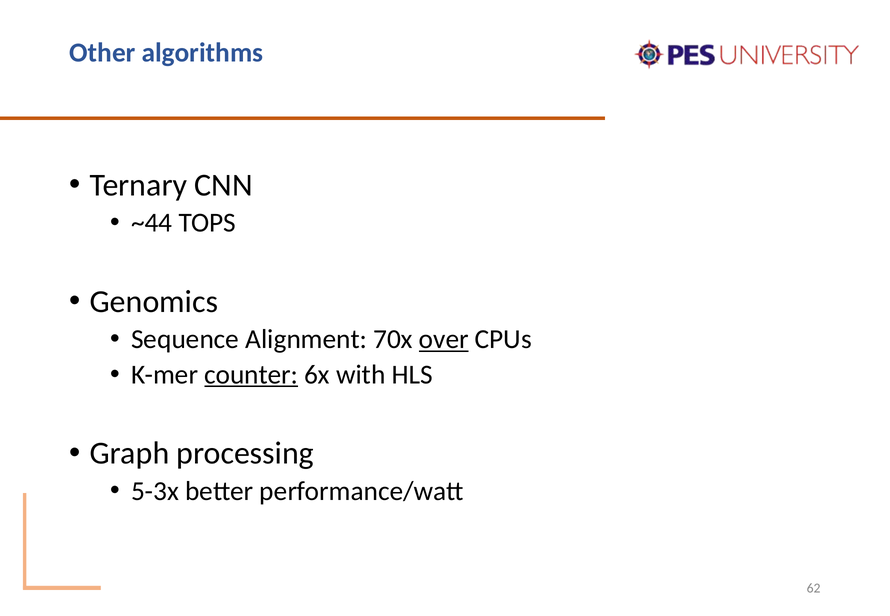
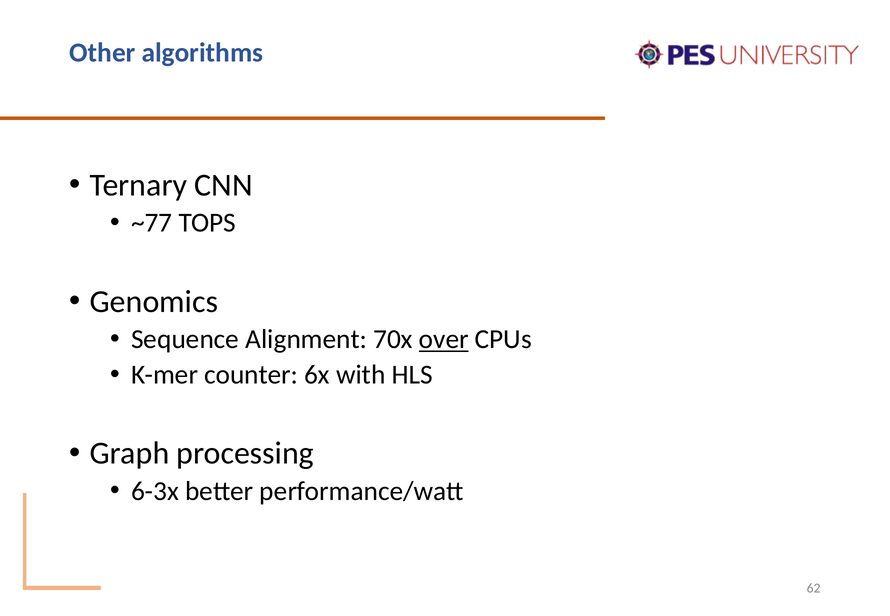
~44: ~44 -> ~77
counter underline: present -> none
5-3x: 5-3x -> 6-3x
